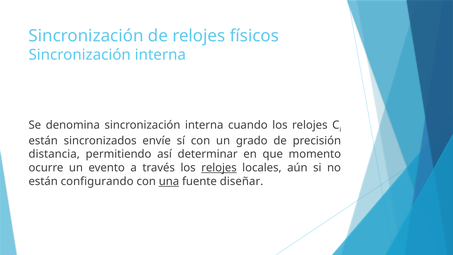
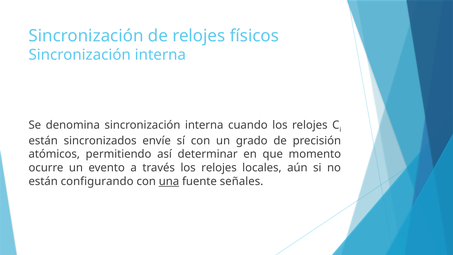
distancia: distancia -> atómicos
relojes at (219, 168) underline: present -> none
diseñar: diseñar -> señales
